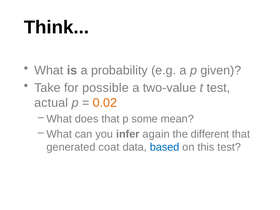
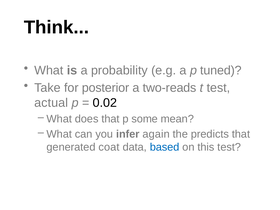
given: given -> tuned
possible: possible -> posterior
two-value: two-value -> two-reads
0.02 colour: orange -> black
different: different -> predicts
